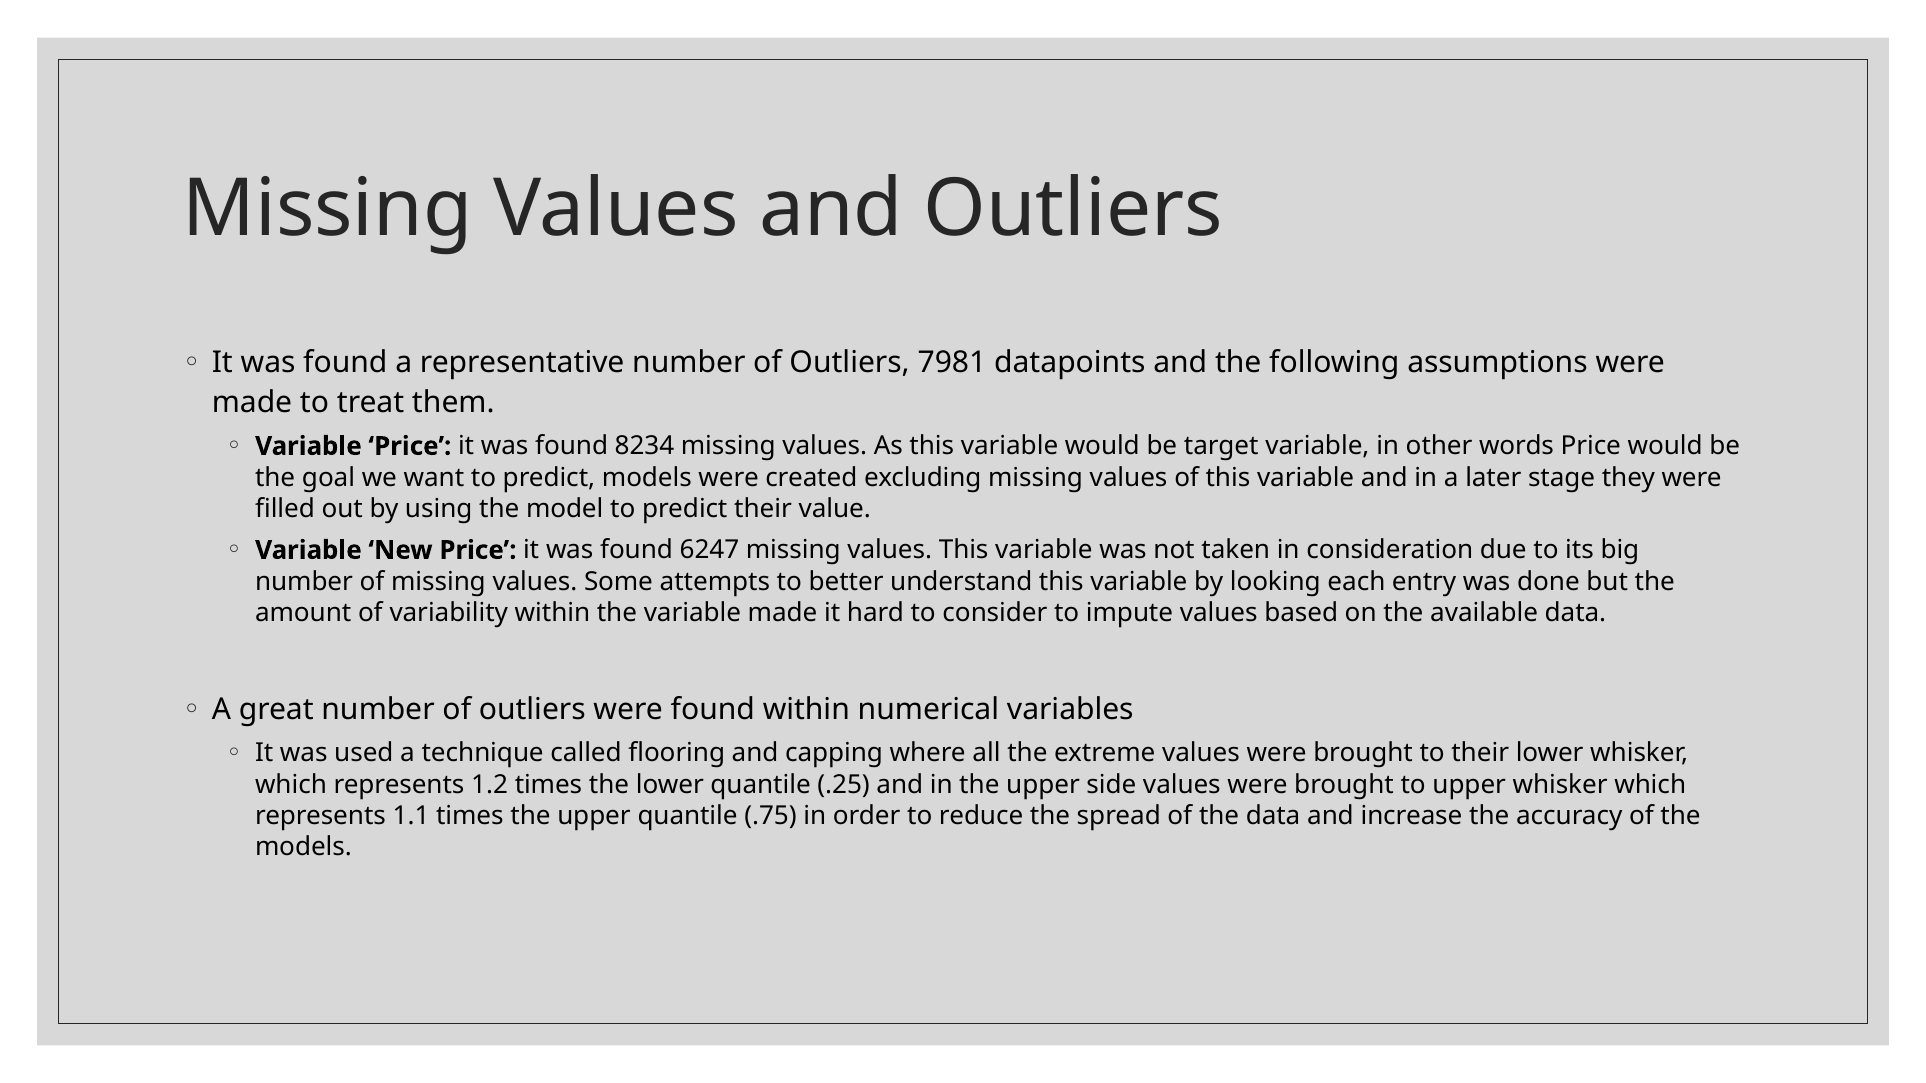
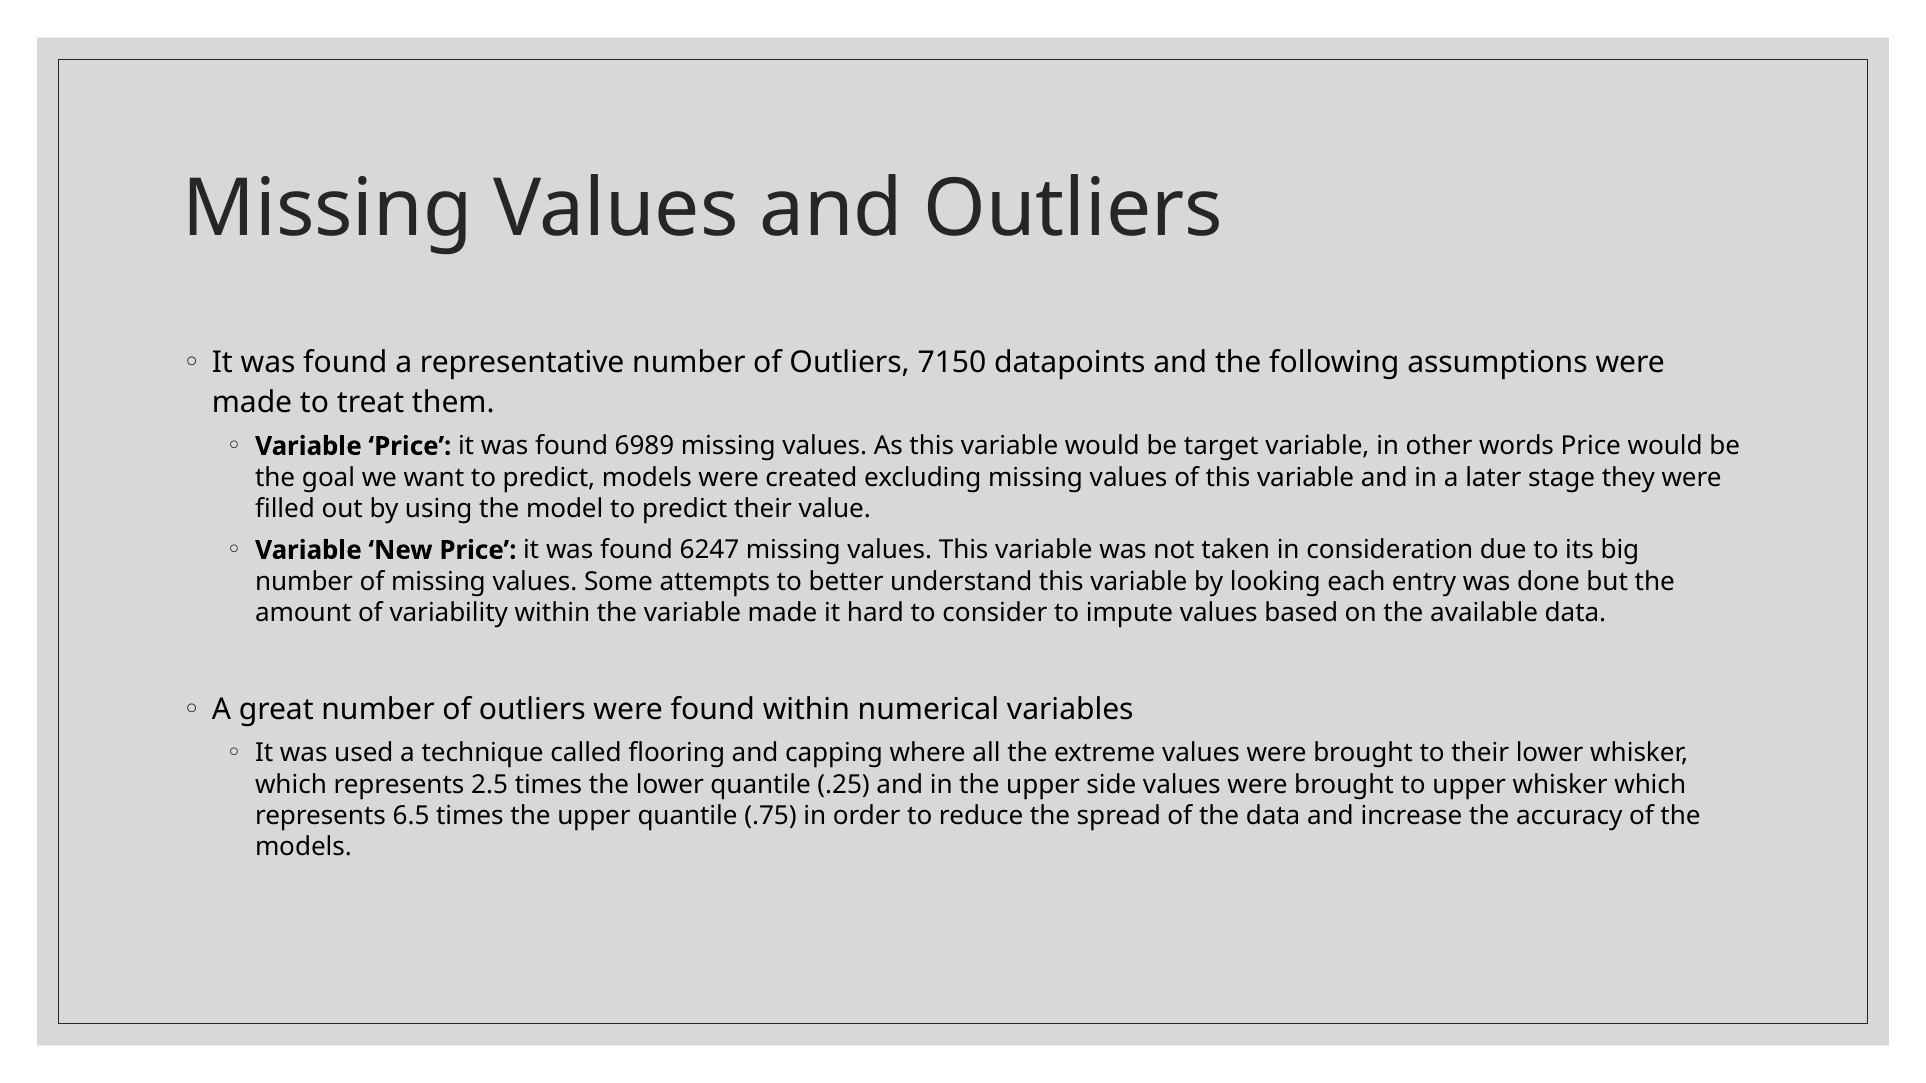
7981: 7981 -> 7150
8234: 8234 -> 6989
1.2: 1.2 -> 2.5
1.1: 1.1 -> 6.5
